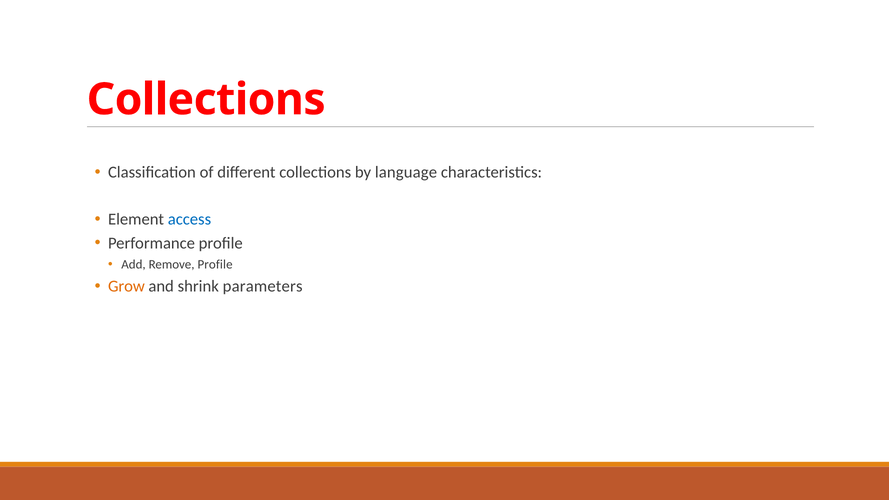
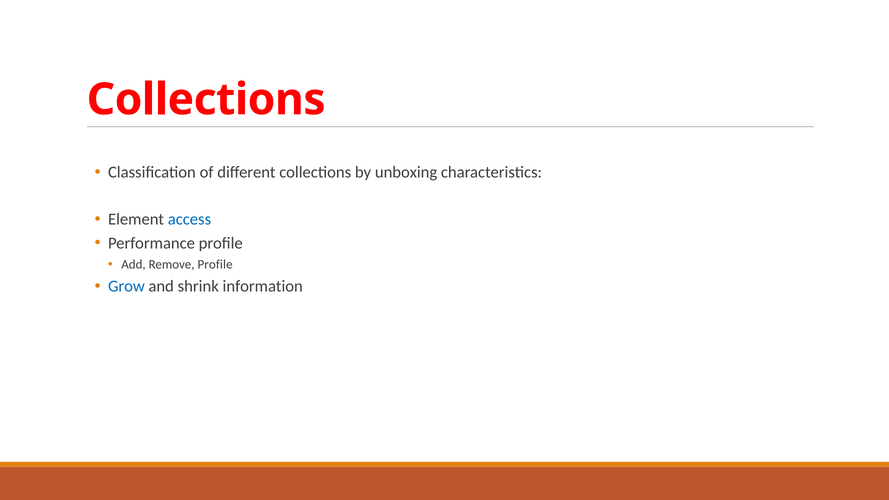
language: language -> unboxing
Grow colour: orange -> blue
parameters: parameters -> information
